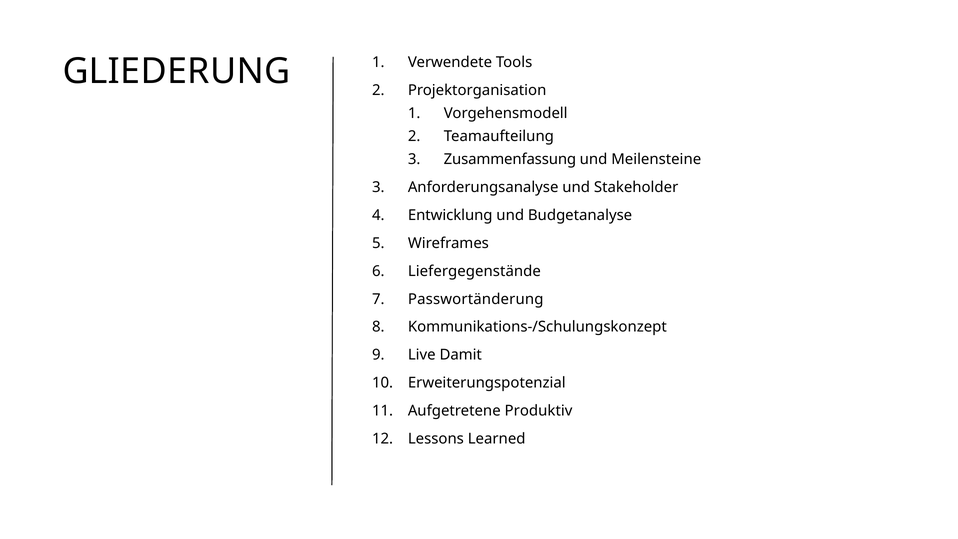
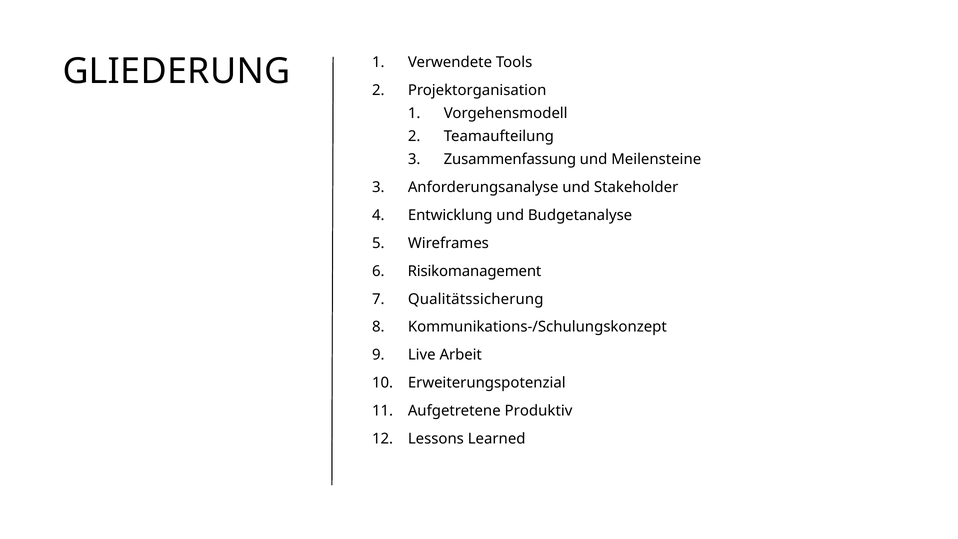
Liefergegenstände: Liefergegenstände -> Risikomanagement
Passwortänderung: Passwortänderung -> Qualitätssicherung
Damit: Damit -> Arbeit
